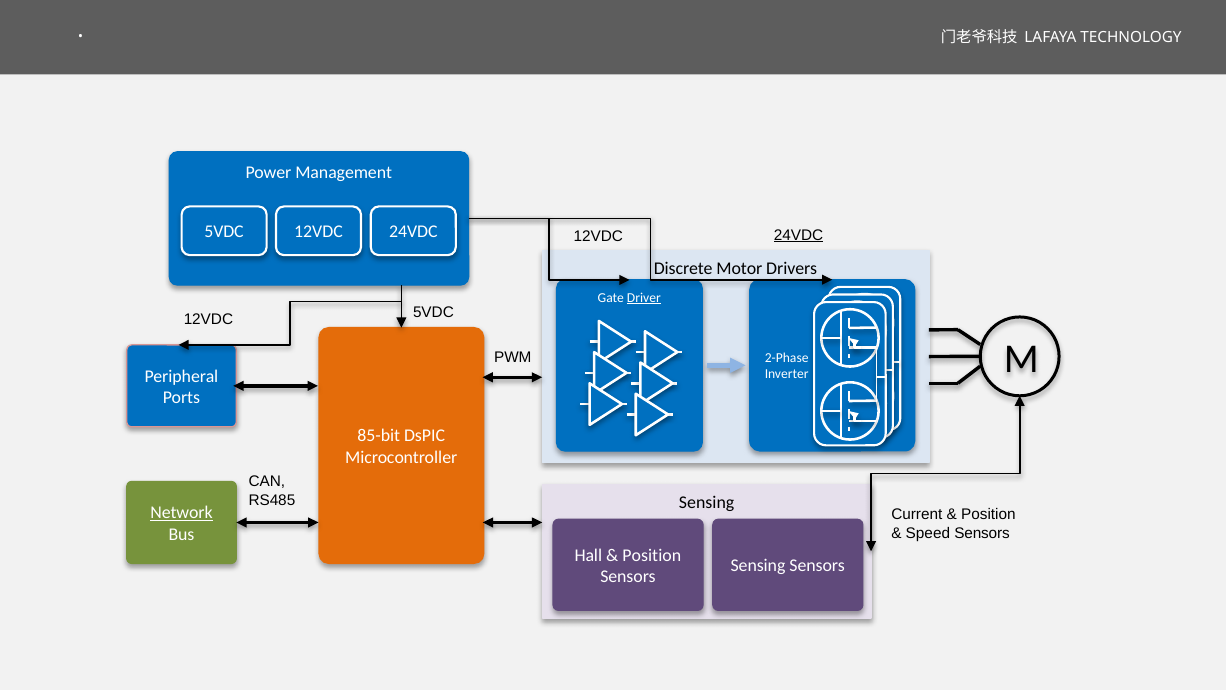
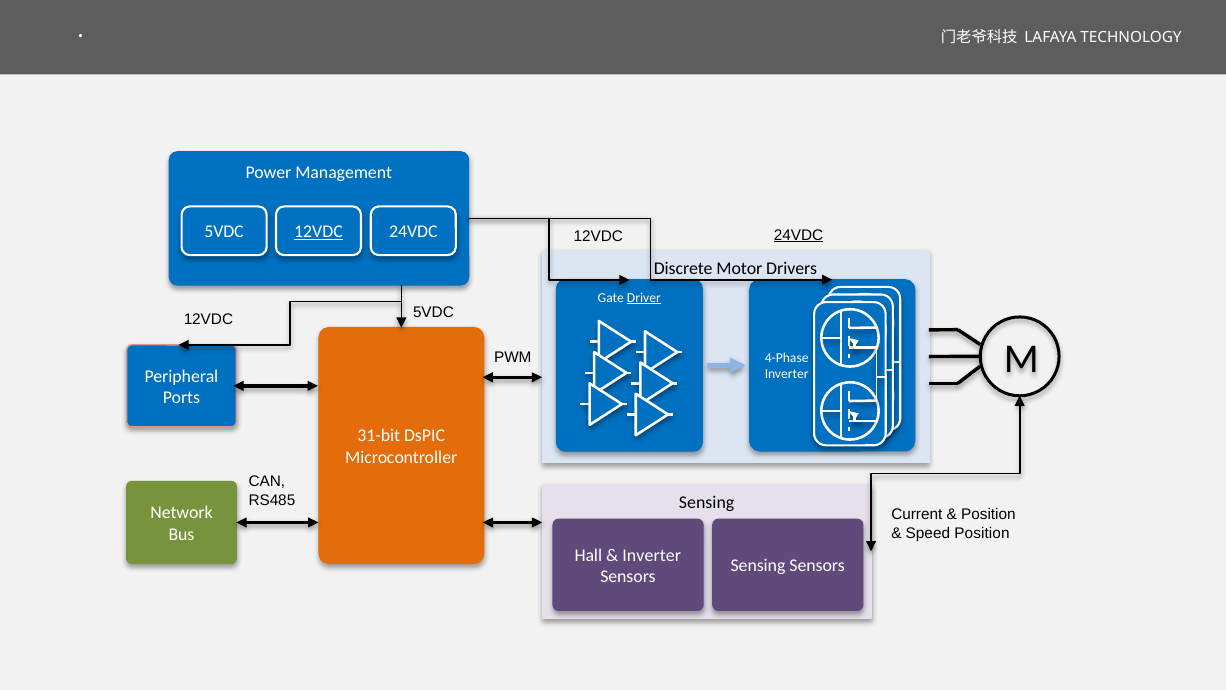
12VDC at (319, 232) underline: none -> present
2-Phase: 2-Phase -> 4-Phase
85-bit: 85-bit -> 31-bit
Network underline: present -> none
Speed Sensors: Sensors -> Position
Position at (652, 555): Position -> Inverter
